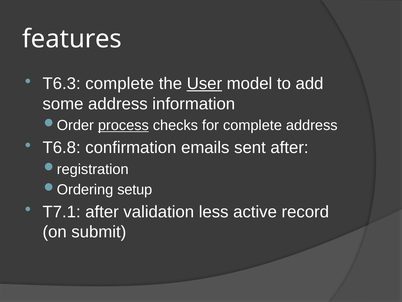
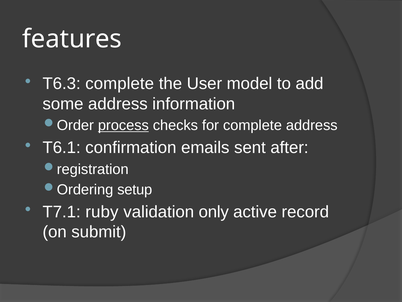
User underline: present -> none
T6.8: T6.8 -> T6.1
T7.1 after: after -> ruby
less: less -> only
